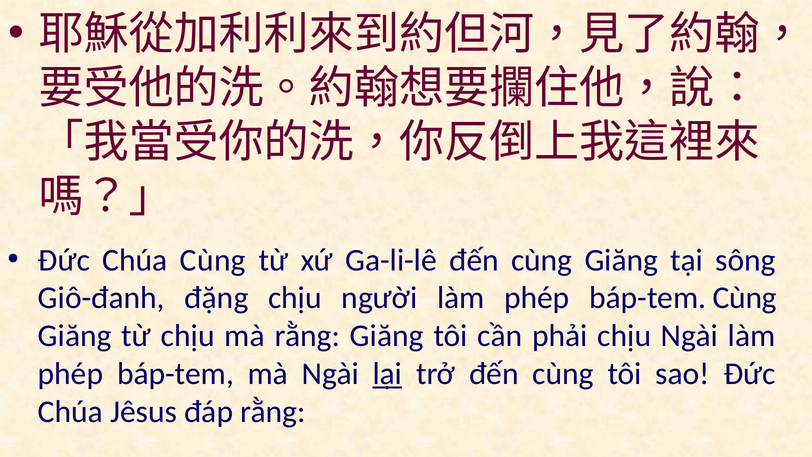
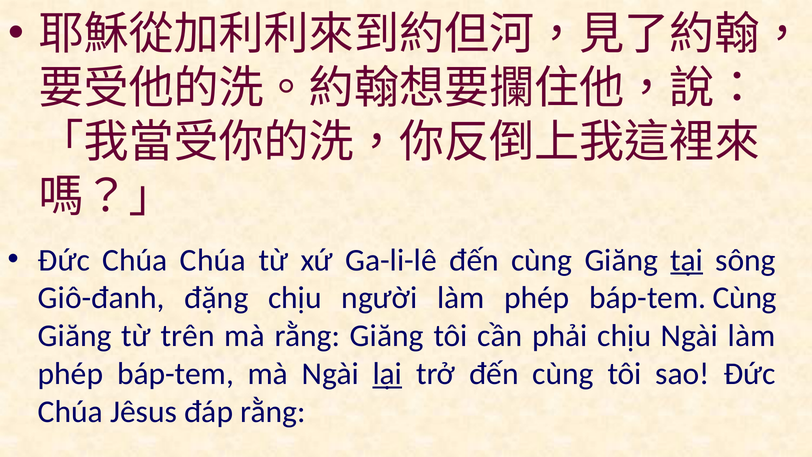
Chúa Cùng: Cùng -> Chúa
tại underline: none -> present
từ chịu: chịu -> trên
